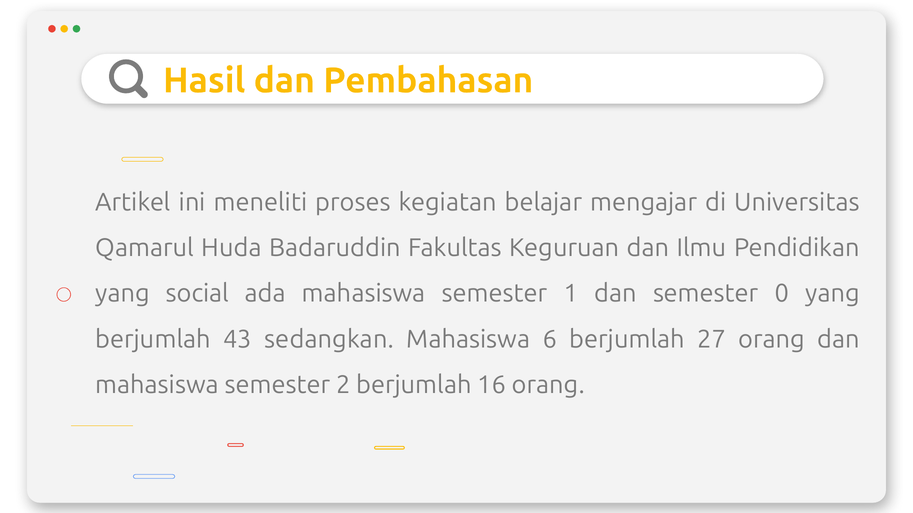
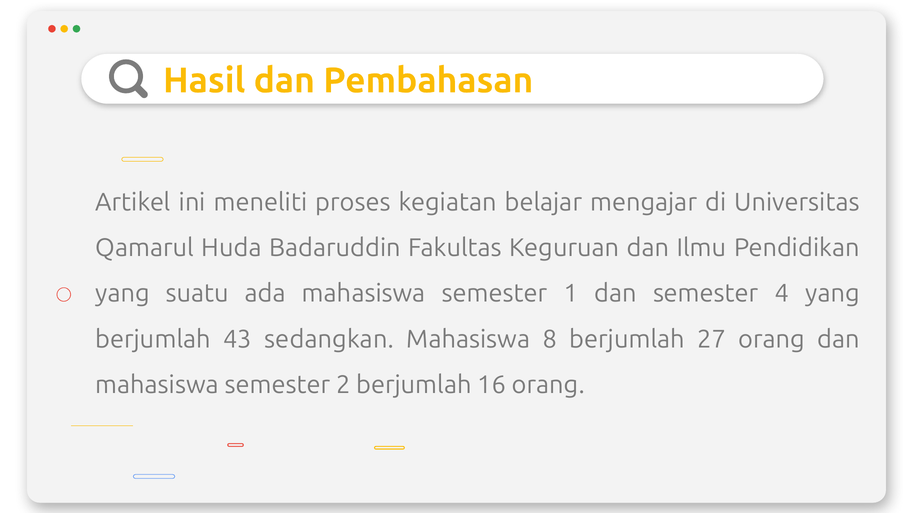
social: social -> suatu
0: 0 -> 4
6: 6 -> 8
